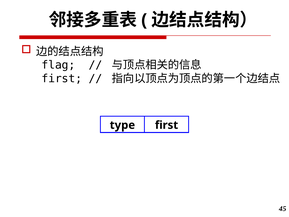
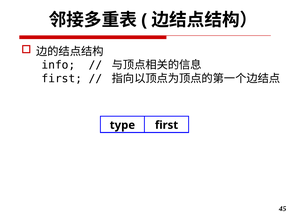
flag: flag -> info
